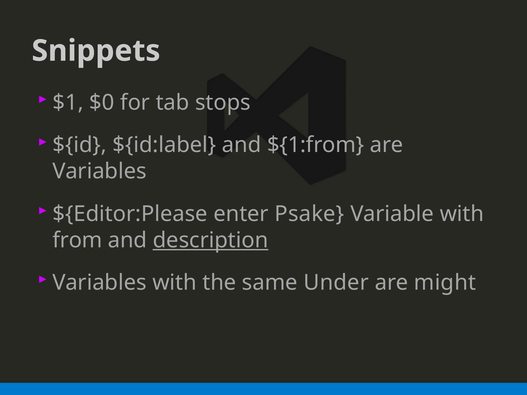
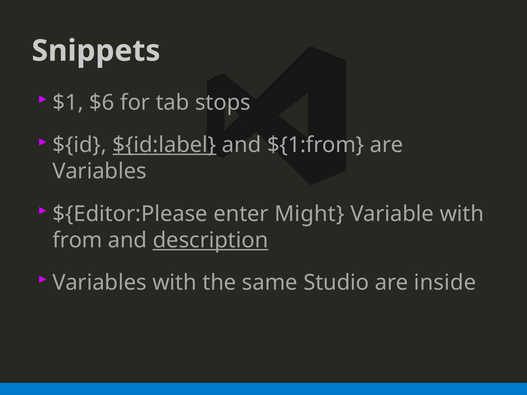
$0: $0 -> $6
${id:label underline: none -> present
Psake: Psake -> Might
Under: Under -> Studio
might: might -> inside
